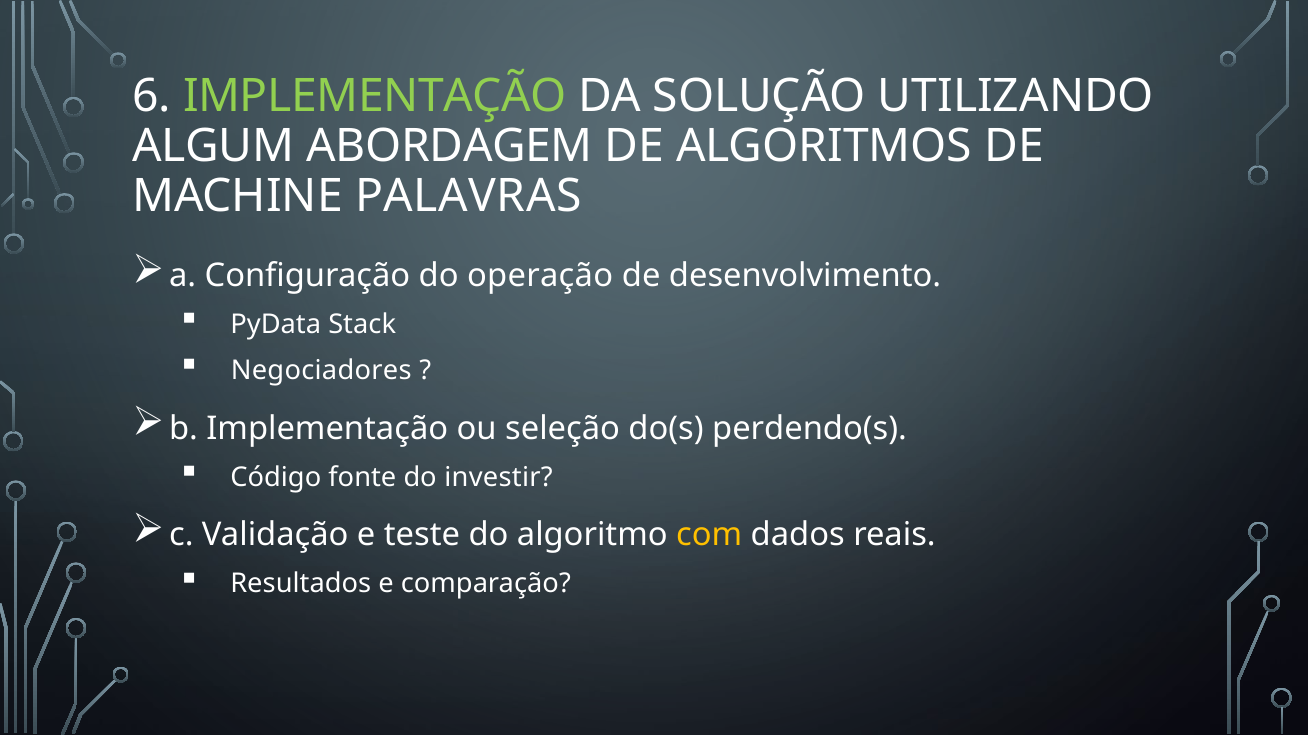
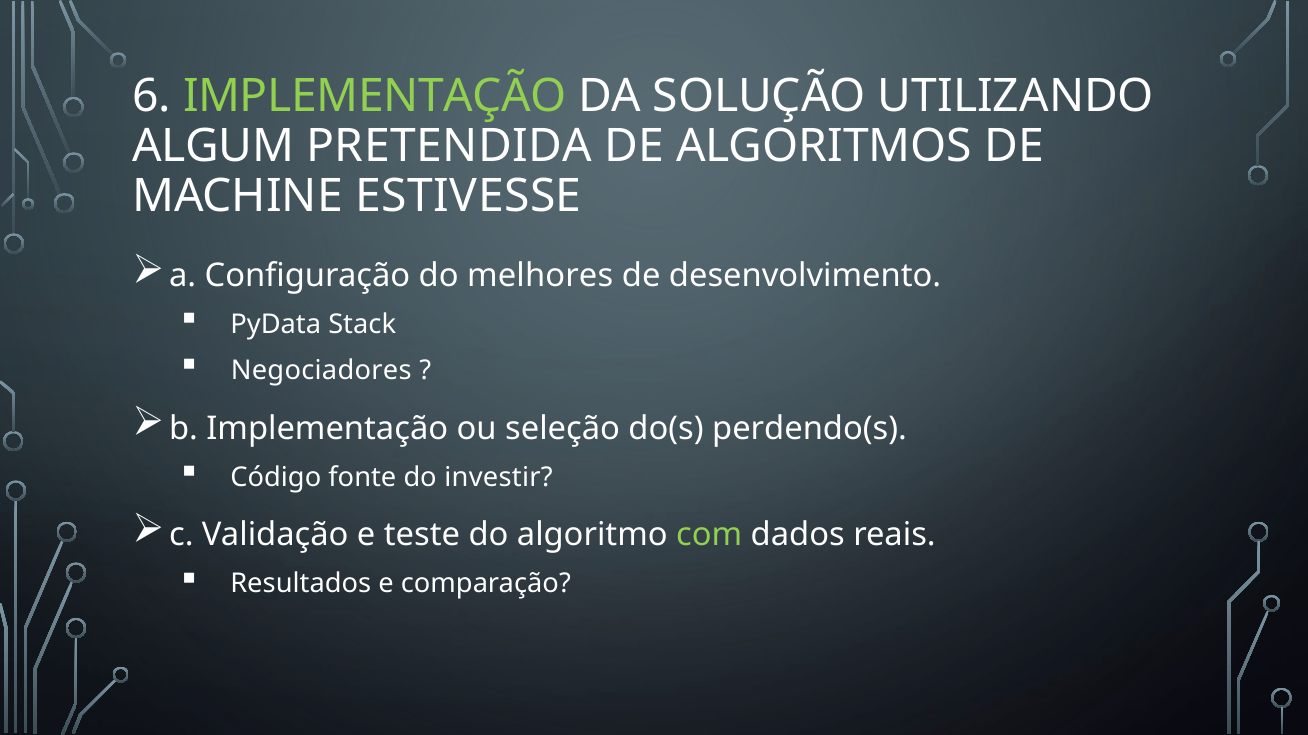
ABORDAGEM: ABORDAGEM -> PRETENDIDA
PALAVRAS: PALAVRAS -> ESTIVESSE
operação: operação -> melhores
com colour: yellow -> light green
